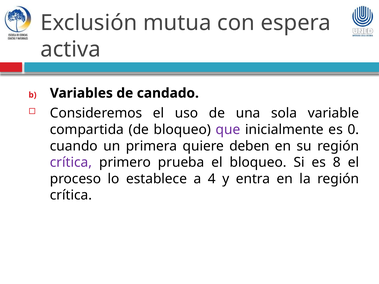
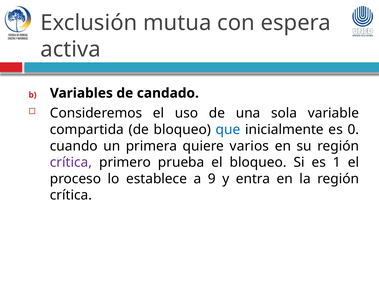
que colour: purple -> blue
deben: deben -> varios
8: 8 -> 1
4: 4 -> 9
